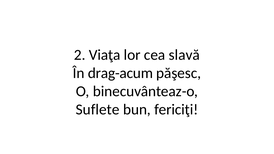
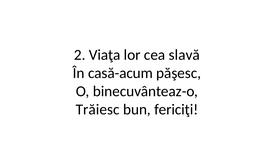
drag-acum: drag-acum -> casă-acum
Suflete: Suflete -> Trăiesc
